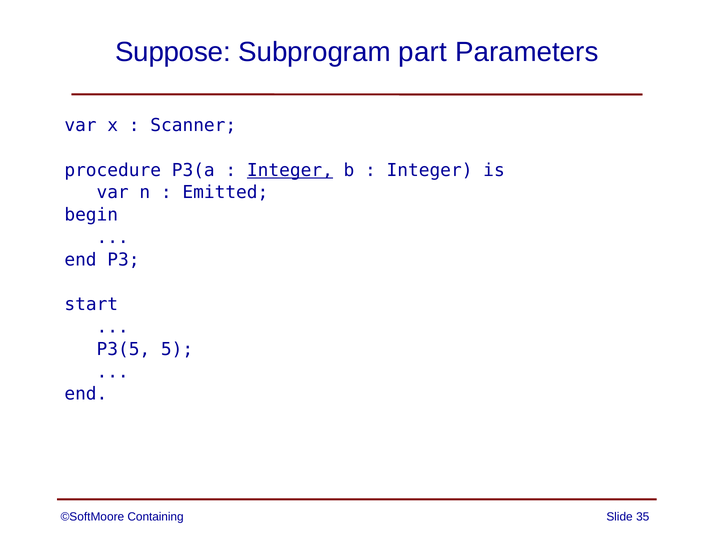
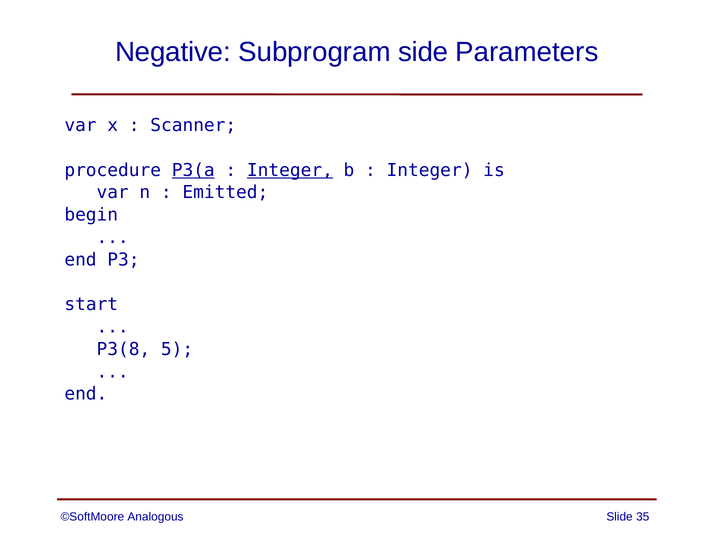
Suppose: Suppose -> Negative
part: part -> side
P3(a underline: none -> present
P3(5: P3(5 -> P3(8
Containing: Containing -> Analogous
